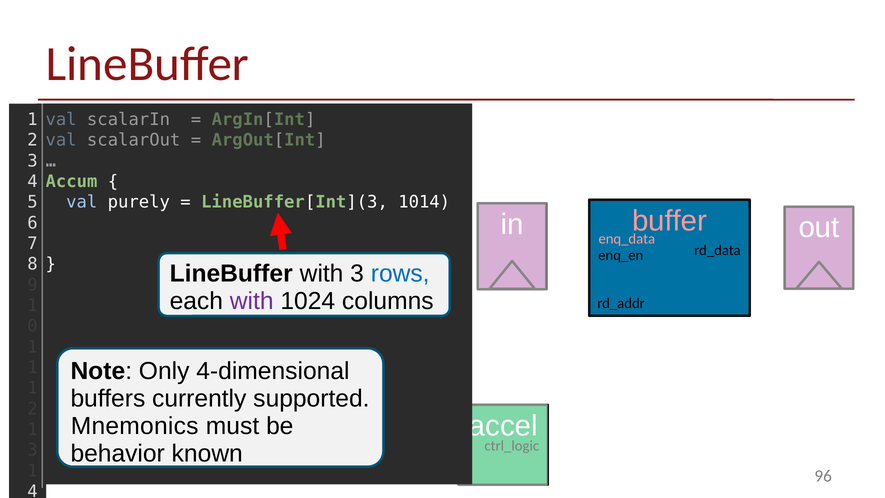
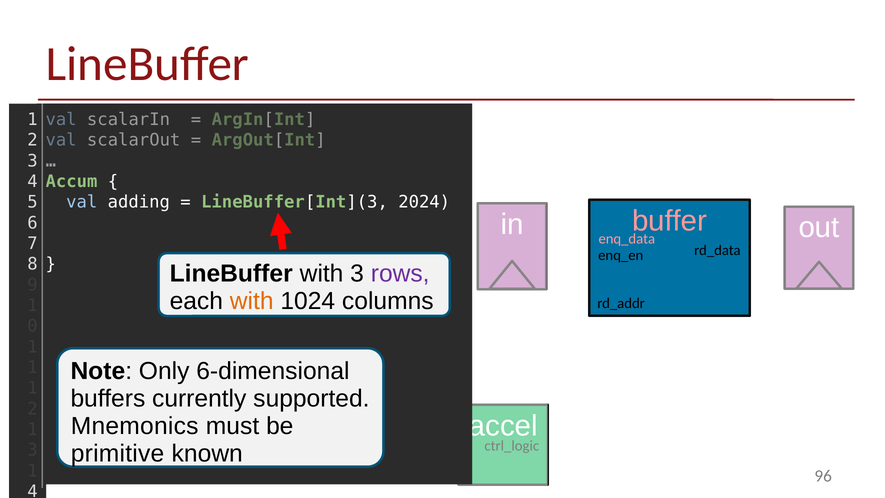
purely: purely -> adding
1014: 1014 -> 2024
rows colour: blue -> purple
with at (252, 301) colour: purple -> orange
4-dimensional: 4-dimensional -> 6-dimensional
behavior: behavior -> primitive
